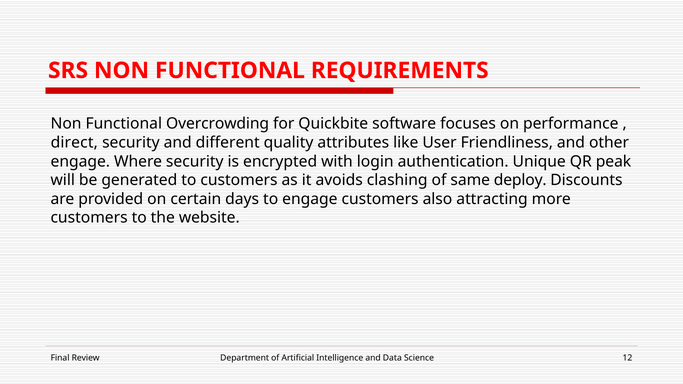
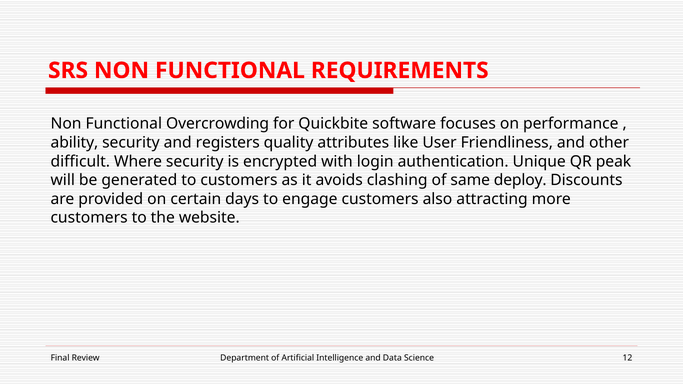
direct: direct -> ability
different: different -> registers
engage at (80, 161): engage -> difficult
